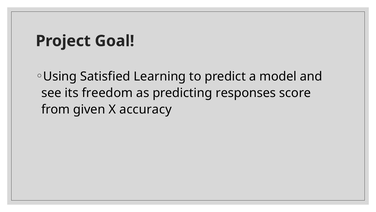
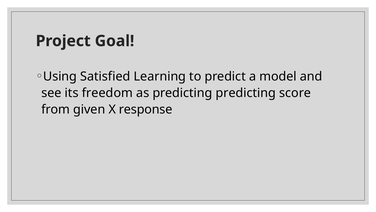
predicting responses: responses -> predicting
accuracy: accuracy -> response
